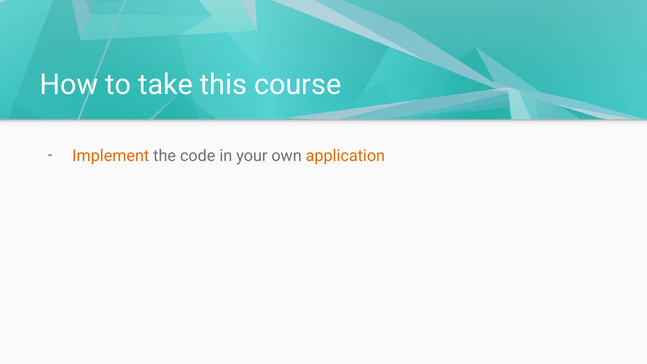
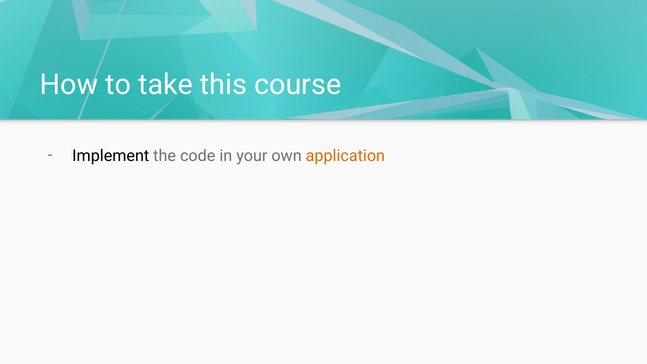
Implement colour: orange -> black
